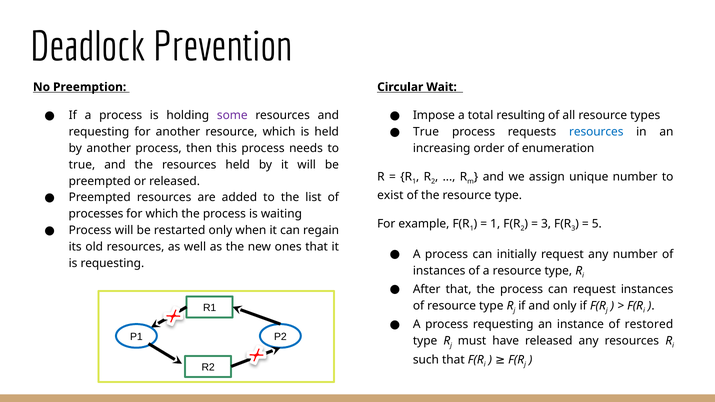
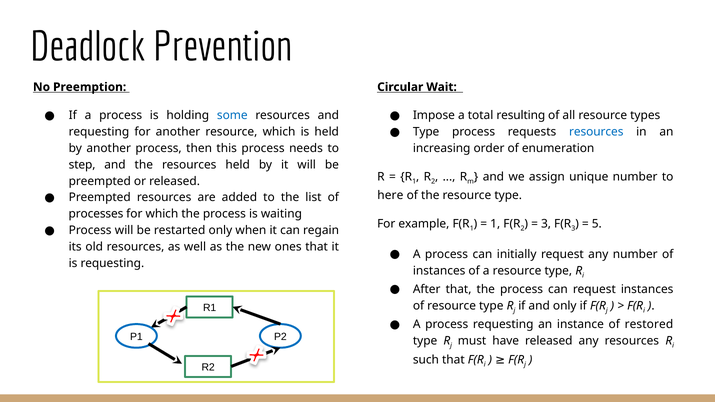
some colour: purple -> blue
True at (426, 132): True -> Type
true at (82, 165): true -> step
exist: exist -> here
